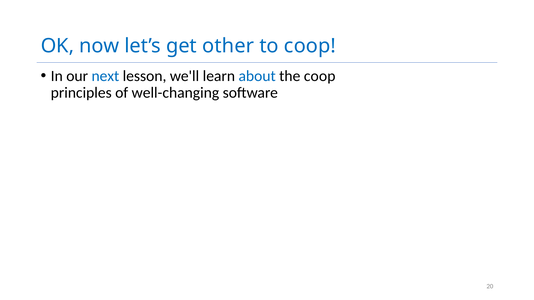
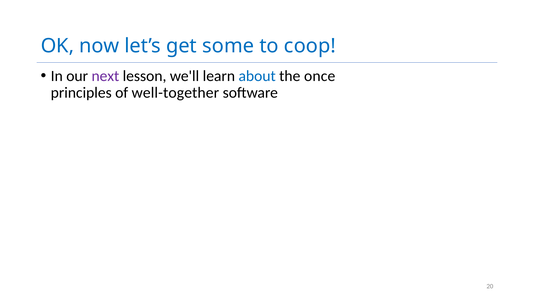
other: other -> some
next colour: blue -> purple
the coop: coop -> once
well-changing: well-changing -> well-together
